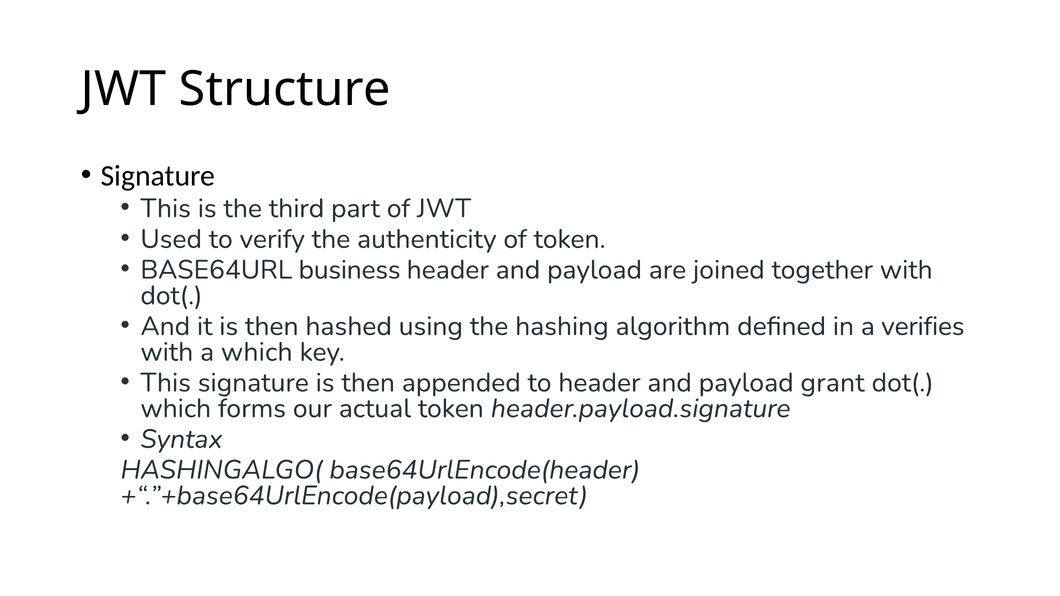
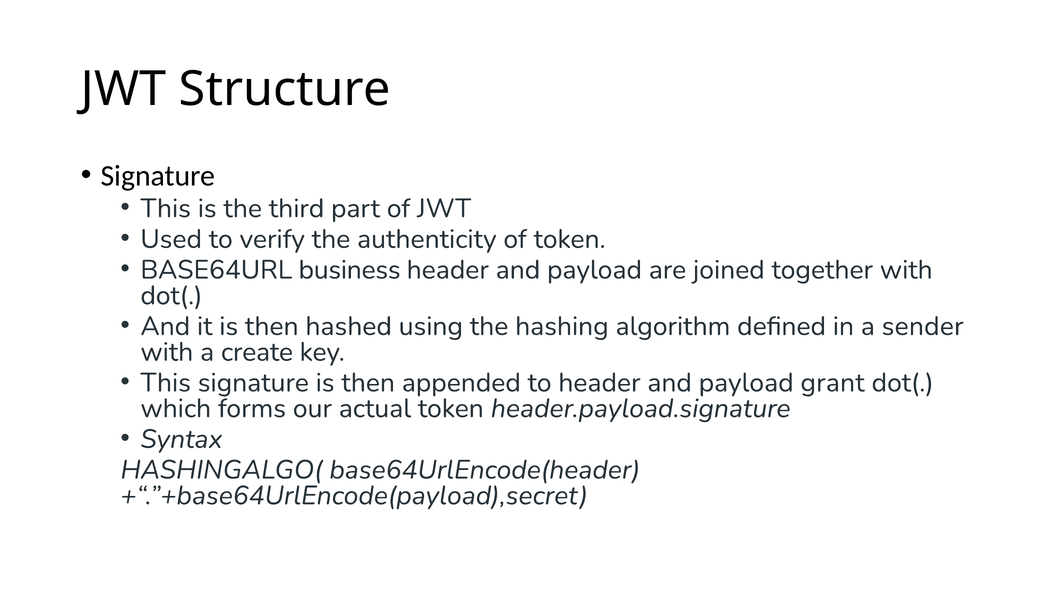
verifies: verifies -> sender
a which: which -> create
